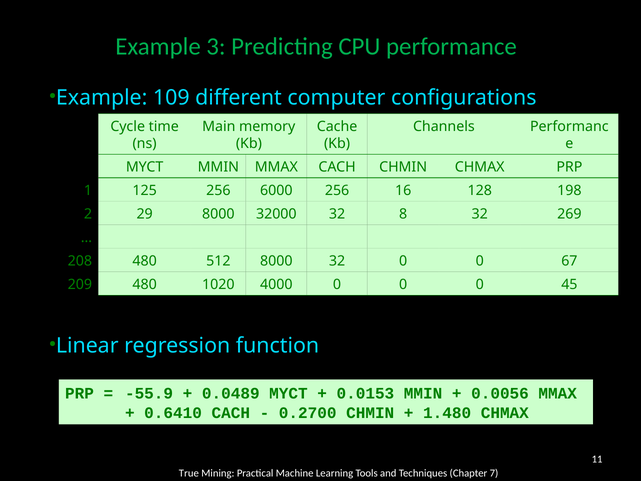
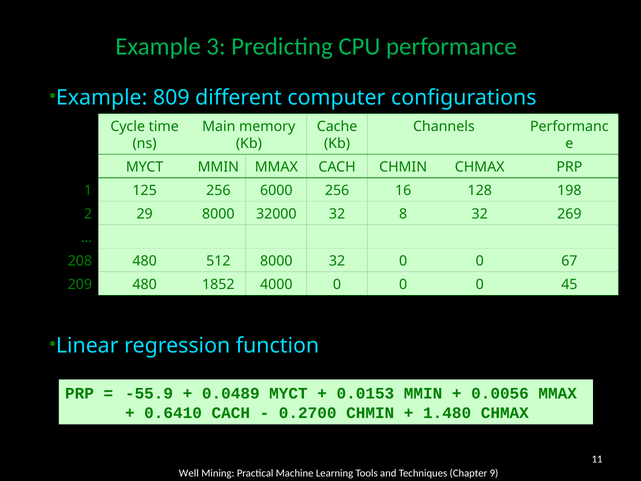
109: 109 -> 809
1020: 1020 -> 1852
True: True -> Well
7: 7 -> 9
